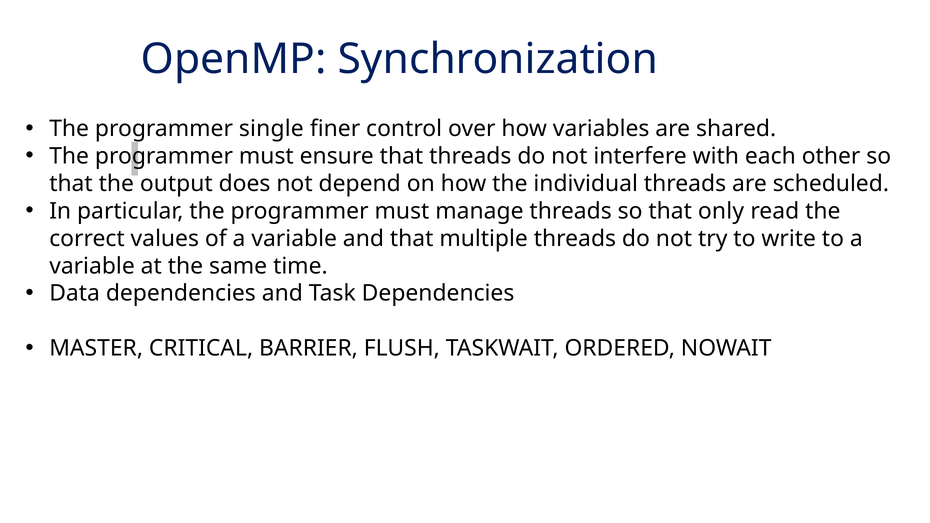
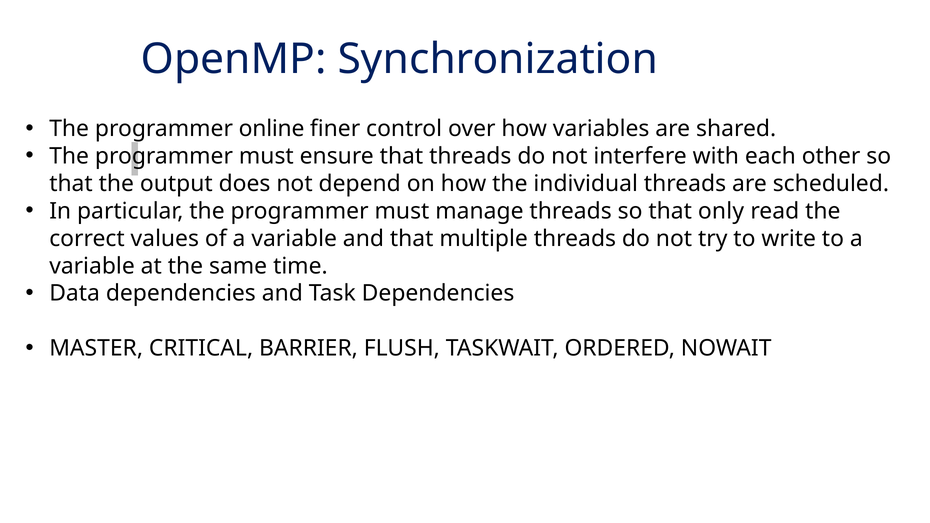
single: single -> online
